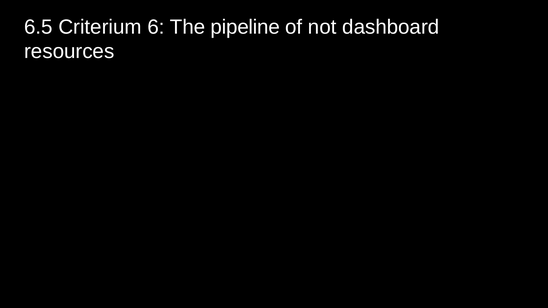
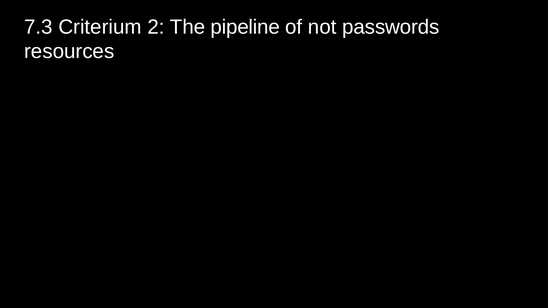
6.5: 6.5 -> 7.3
6: 6 -> 2
dashboard: dashboard -> passwords
